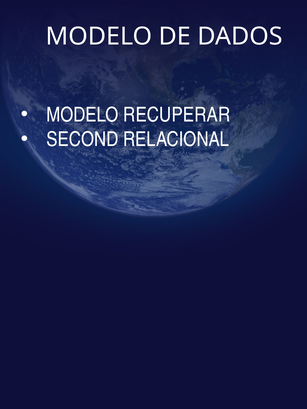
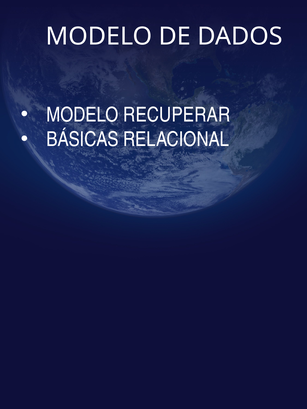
SECOND: SECOND -> BÁSICAS
